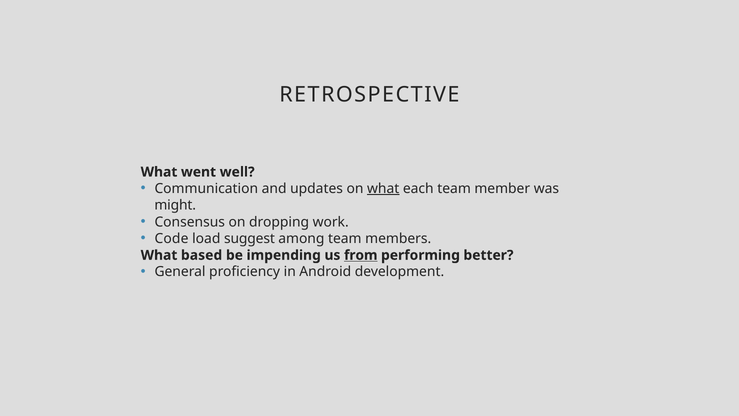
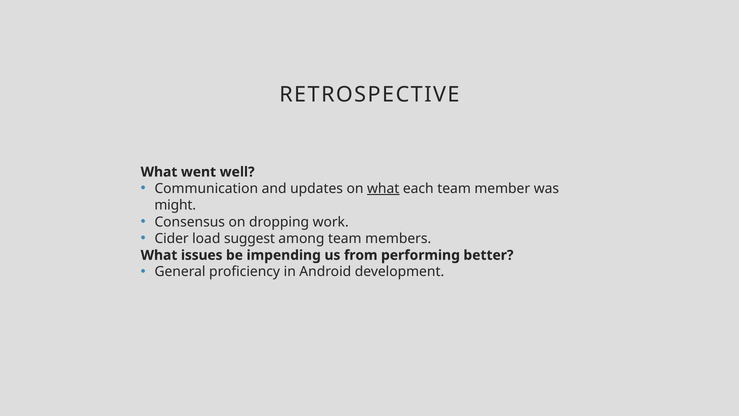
Code: Code -> Cider
based: based -> issues
from underline: present -> none
